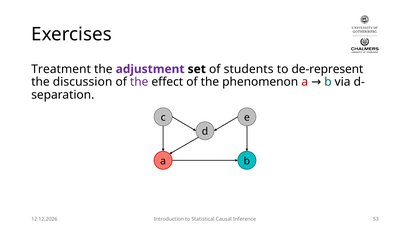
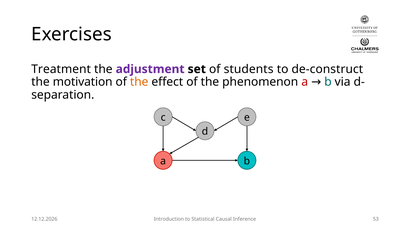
de-represent: de-represent -> de-construct
discussion: discussion -> motivation
the at (139, 82) colour: purple -> orange
